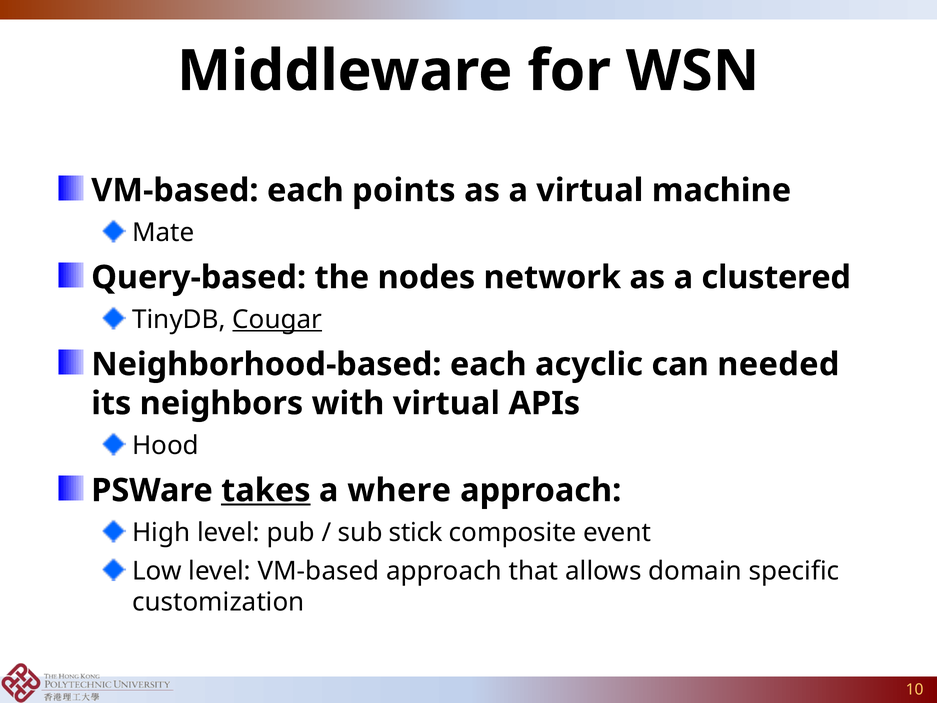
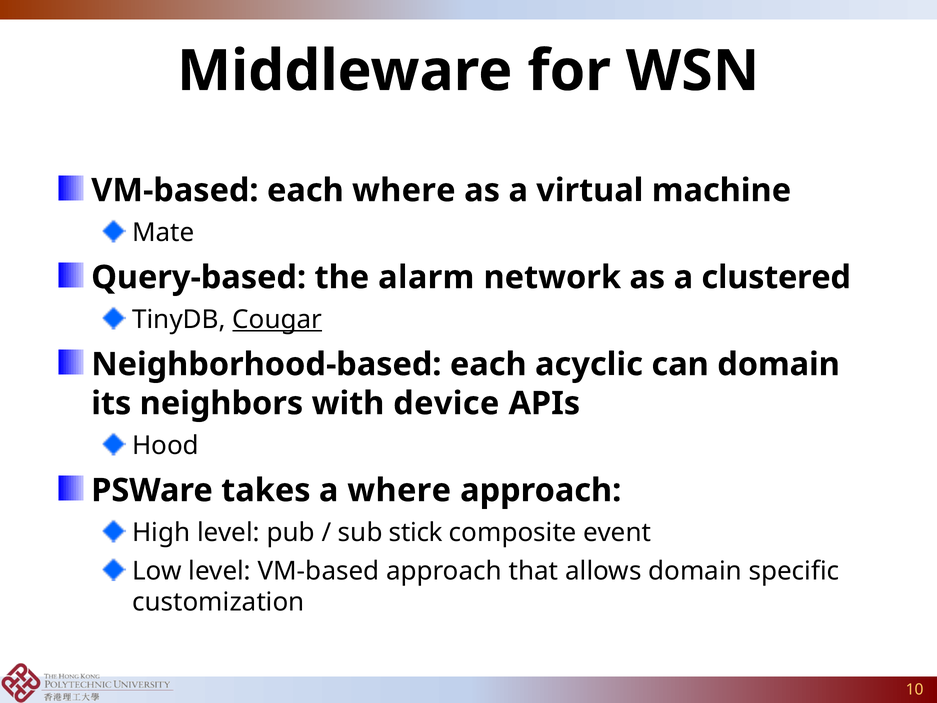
each points: points -> where
nodes: nodes -> alarm
can needed: needed -> domain
with virtual: virtual -> device
takes underline: present -> none
